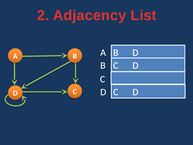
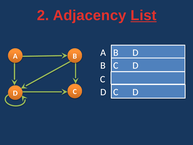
List underline: none -> present
